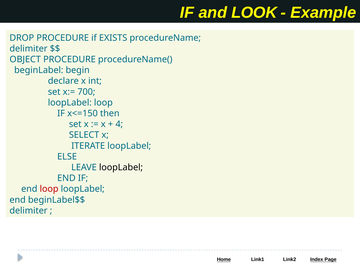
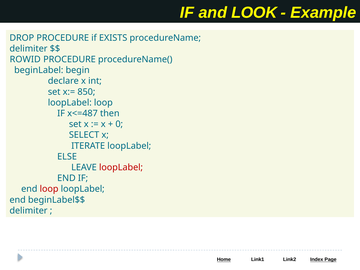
OBJECT: OBJECT -> ROWID
700: 700 -> 850
x<=150: x<=150 -> x<=487
4: 4 -> 0
loopLabel at (121, 167) colour: black -> red
